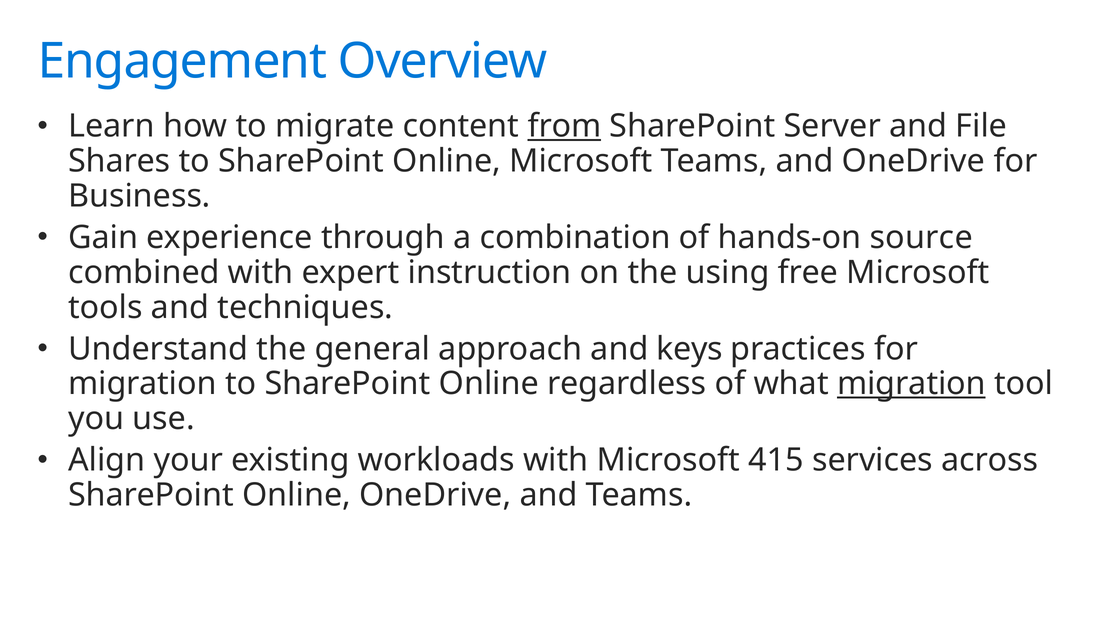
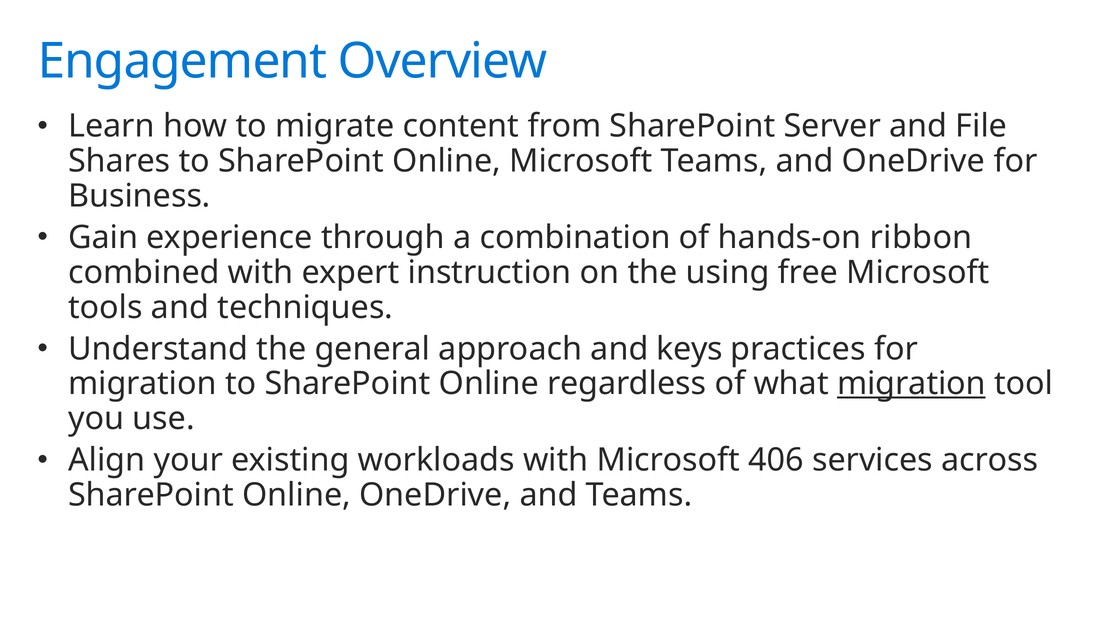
from underline: present -> none
source: source -> ribbon
415: 415 -> 406
